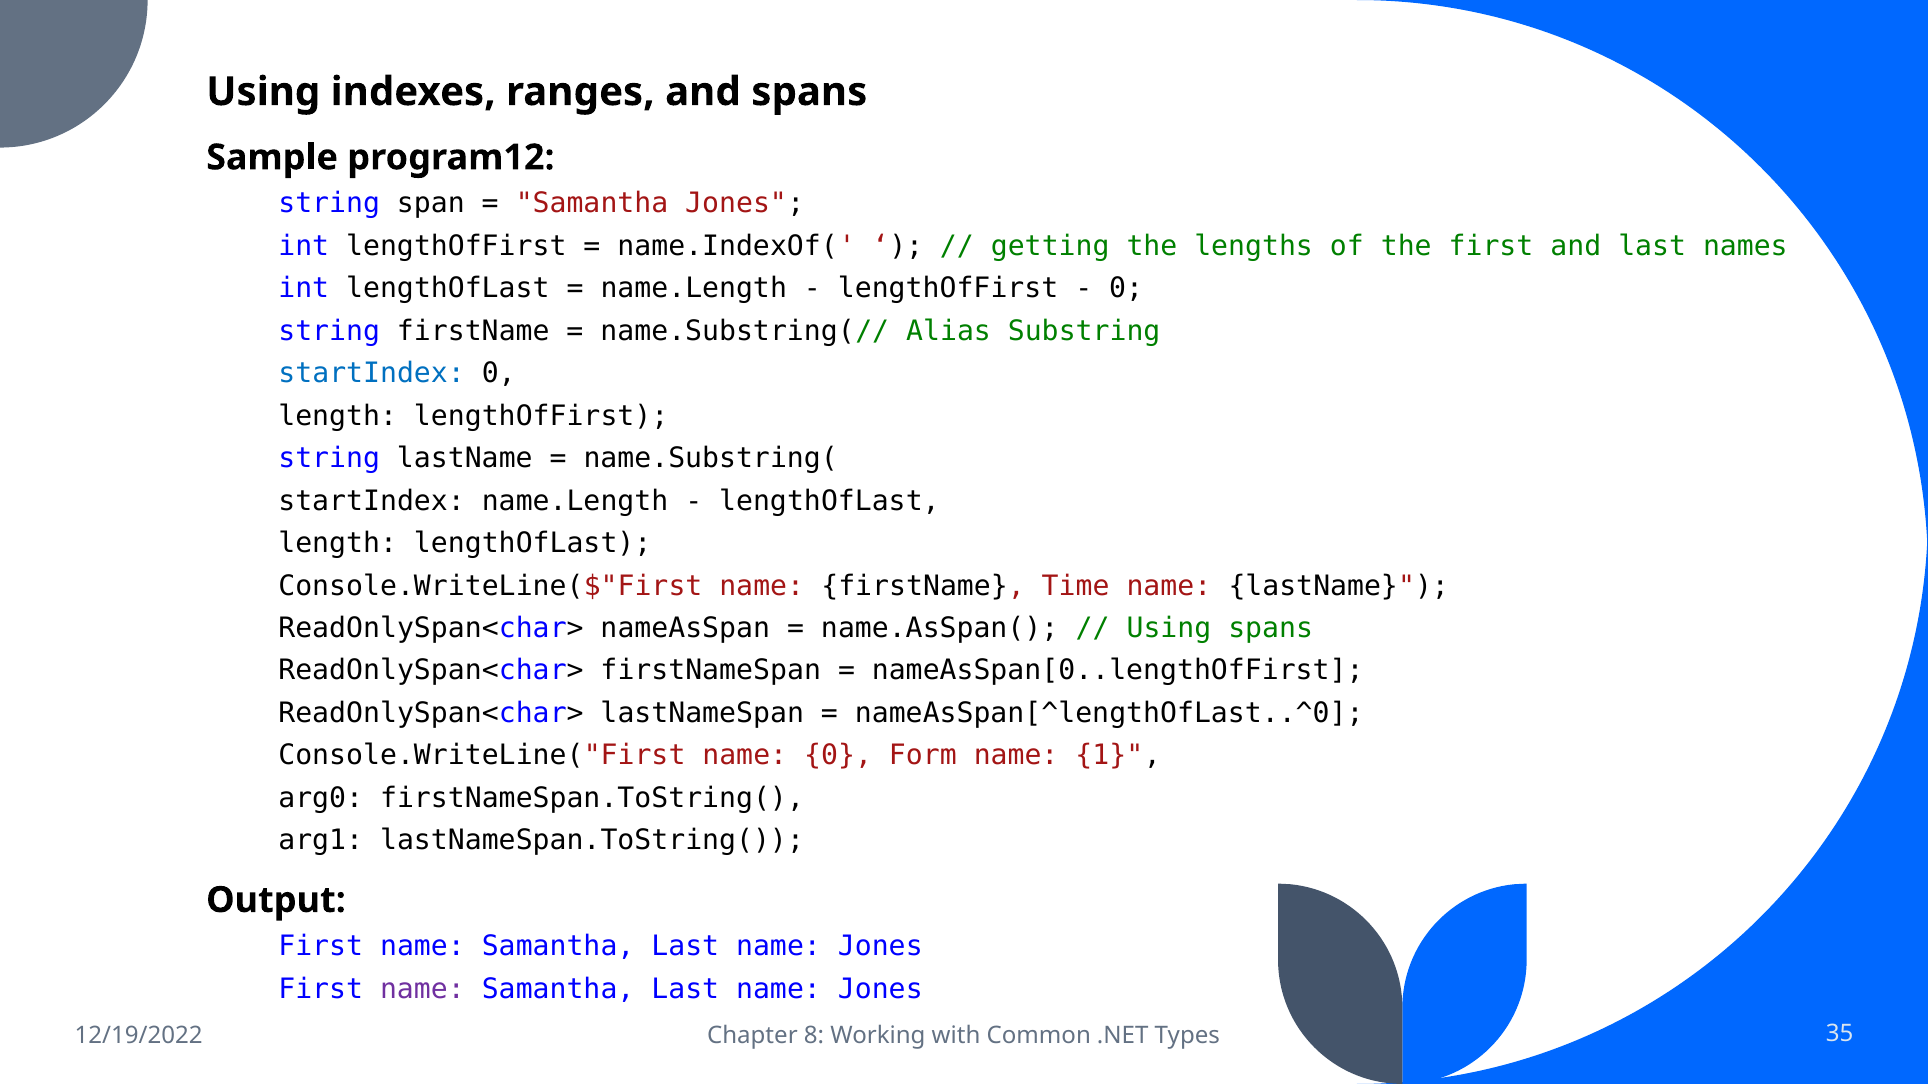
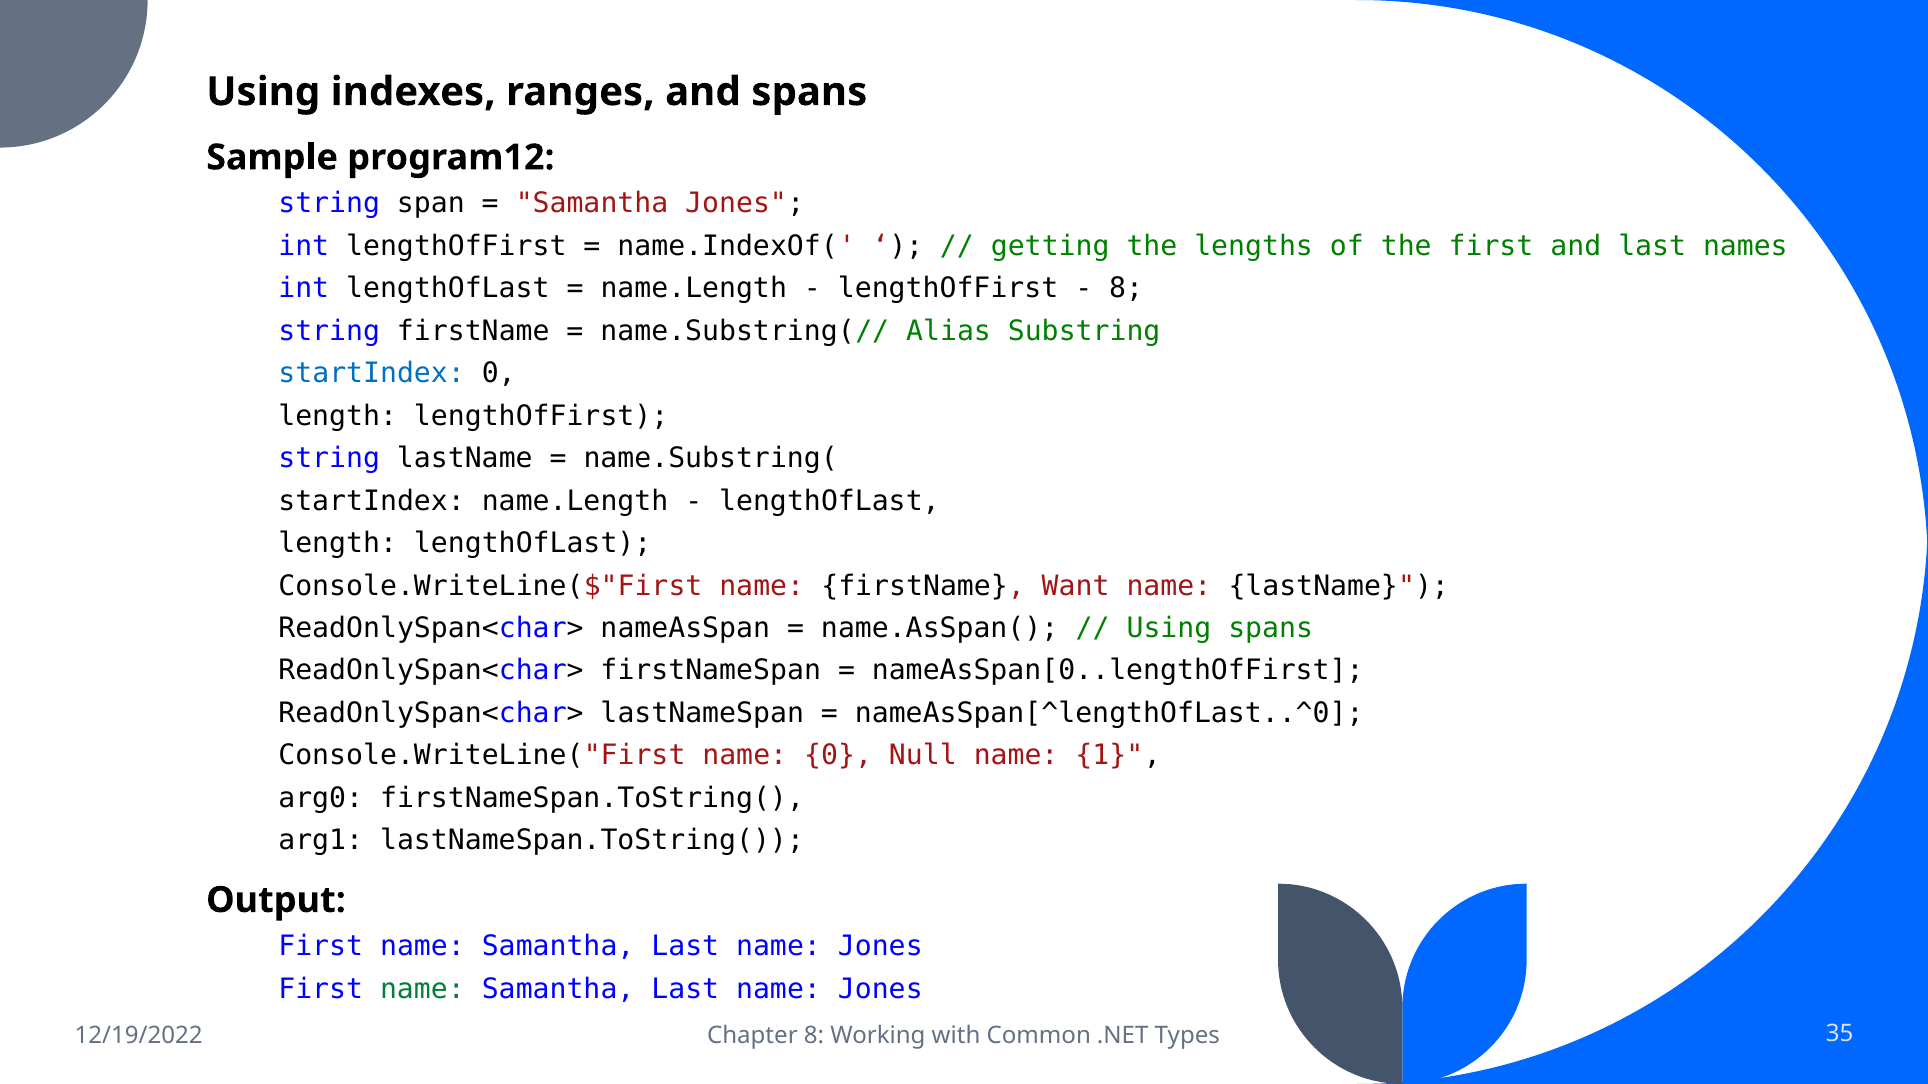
0 at (1126, 289): 0 -> 8
Time: Time -> Want
Form: Form -> Null
name at (422, 989) colour: purple -> green
